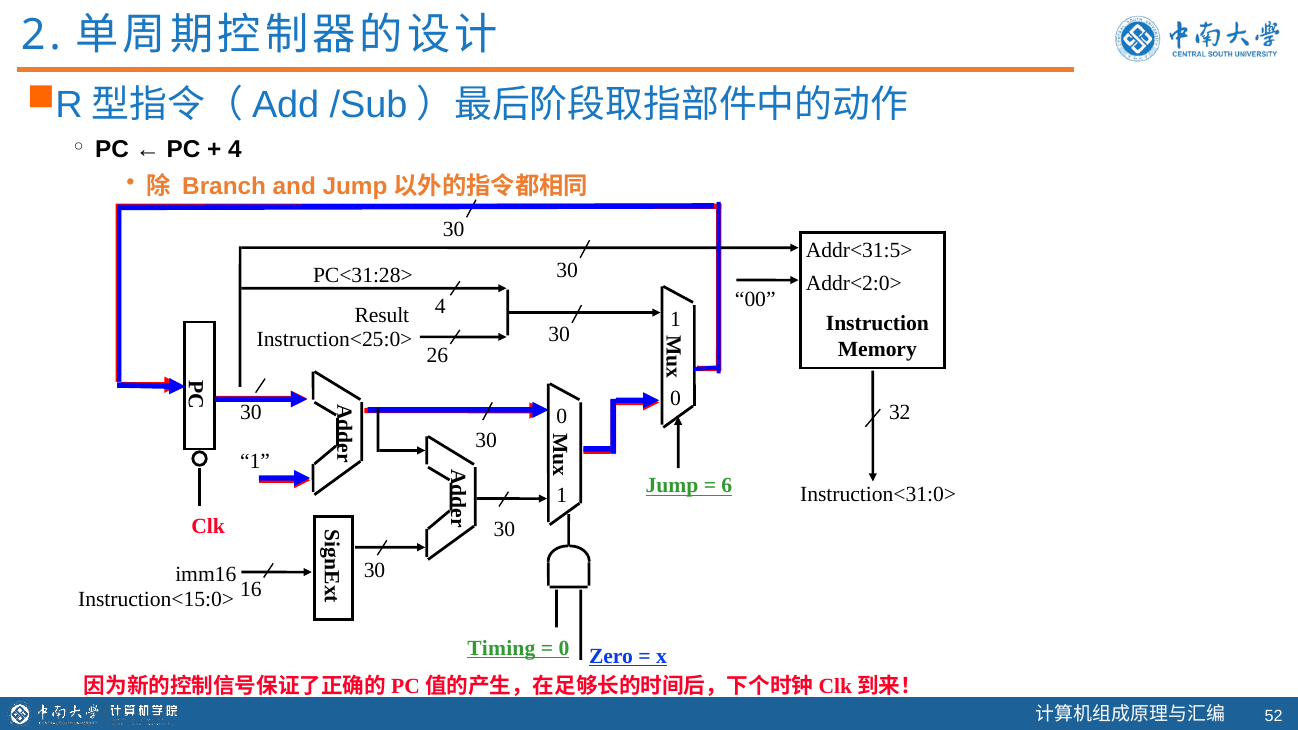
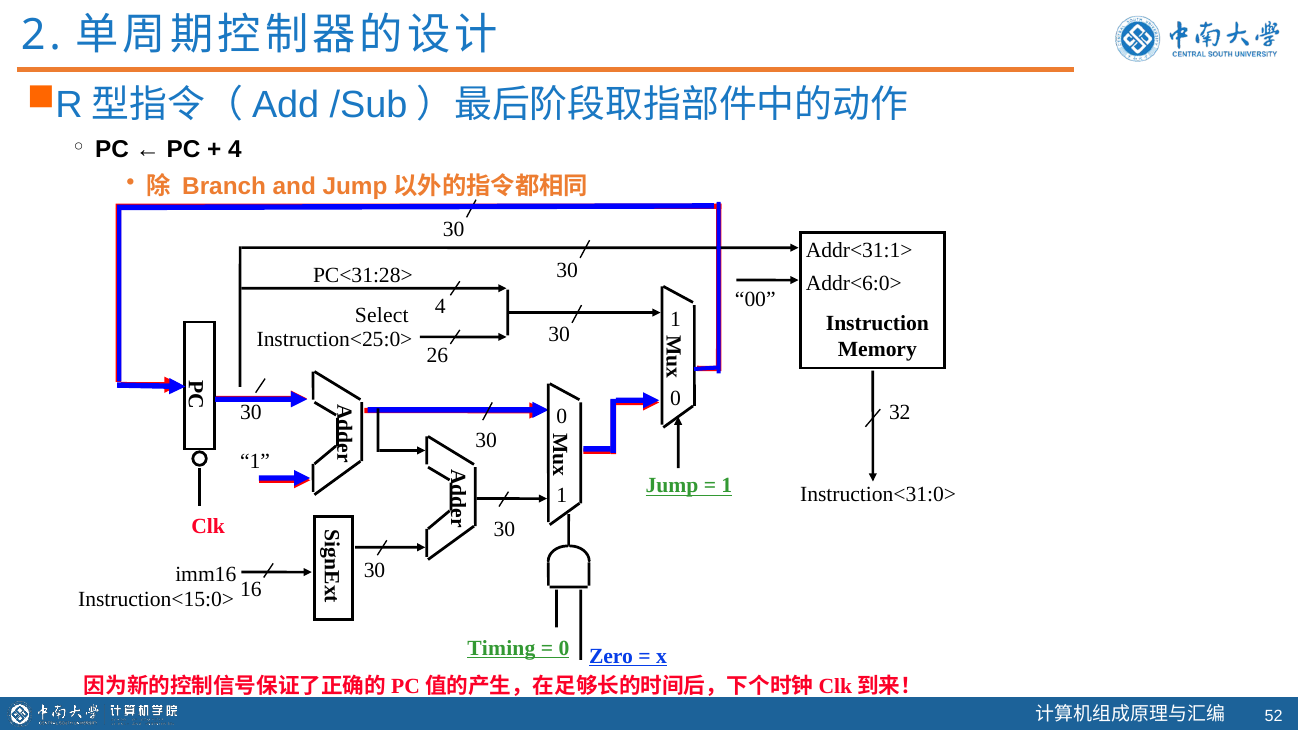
Addr<31:5>: Addr<31:5> -> Addr<31:1>
Addr<2:0>: Addr<2:0> -> Addr<6:0>
Result: Result -> Select
6 at (727, 486): 6 -> 1
